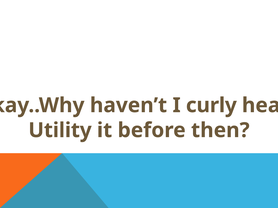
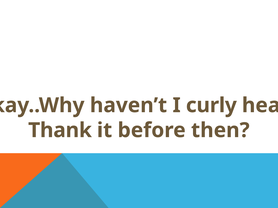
Utility: Utility -> Thank
